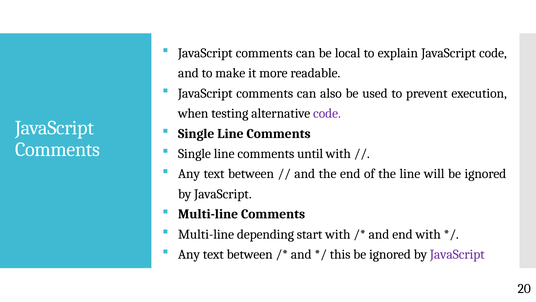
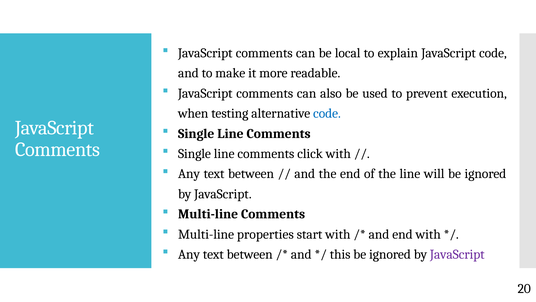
code at (327, 113) colour: purple -> blue
until: until -> click
depending: depending -> properties
